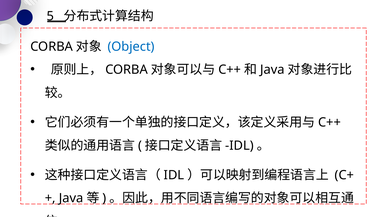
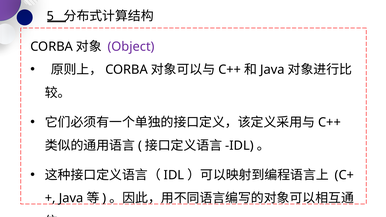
Object colour: blue -> purple
